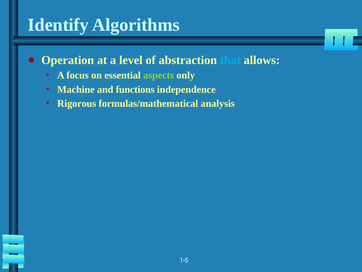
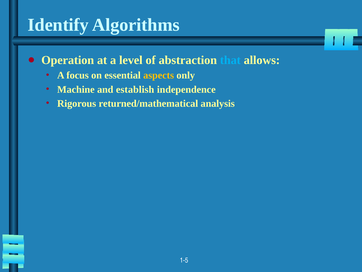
aspects colour: light green -> yellow
functions: functions -> establish
formulas/mathematical: formulas/mathematical -> returned/mathematical
